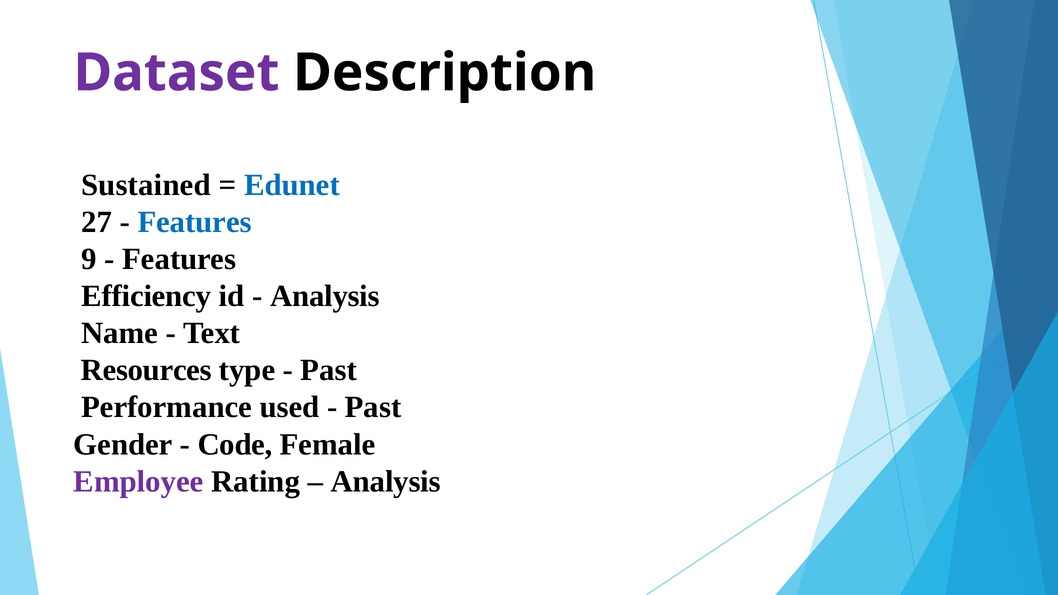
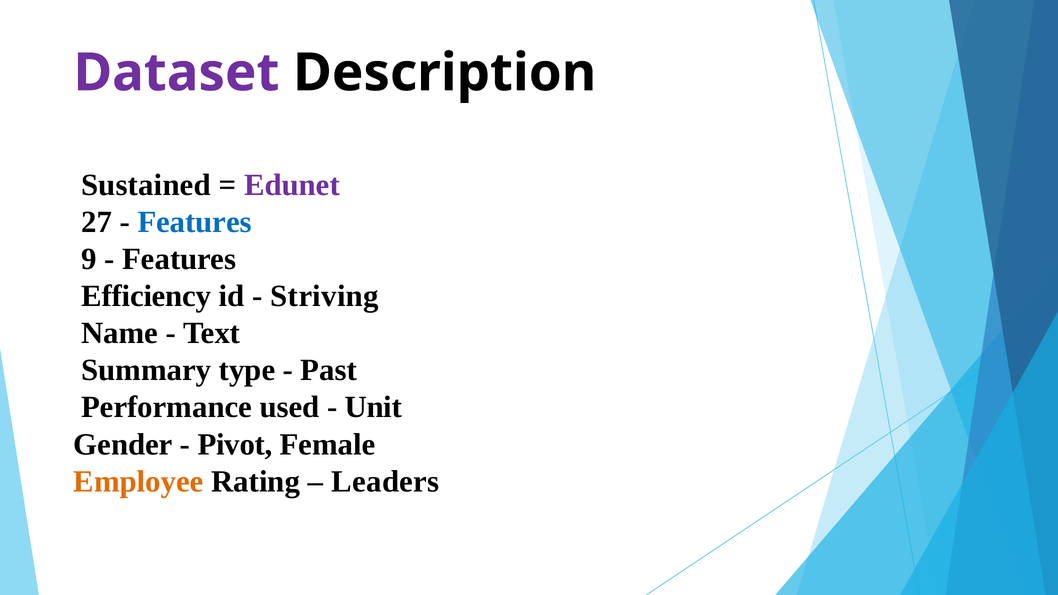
Edunet colour: blue -> purple
Analysis at (325, 296): Analysis -> Striving
Resources: Resources -> Summary
Past at (373, 407): Past -> Unit
Code: Code -> Pivot
Employee colour: purple -> orange
Analysis at (386, 481): Analysis -> Leaders
